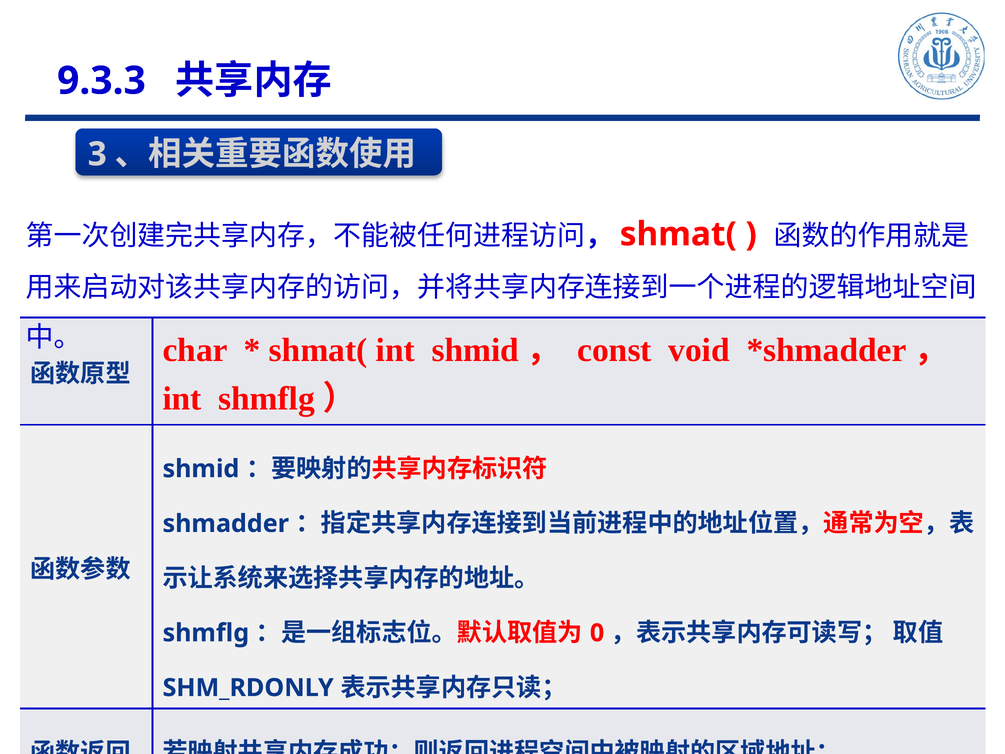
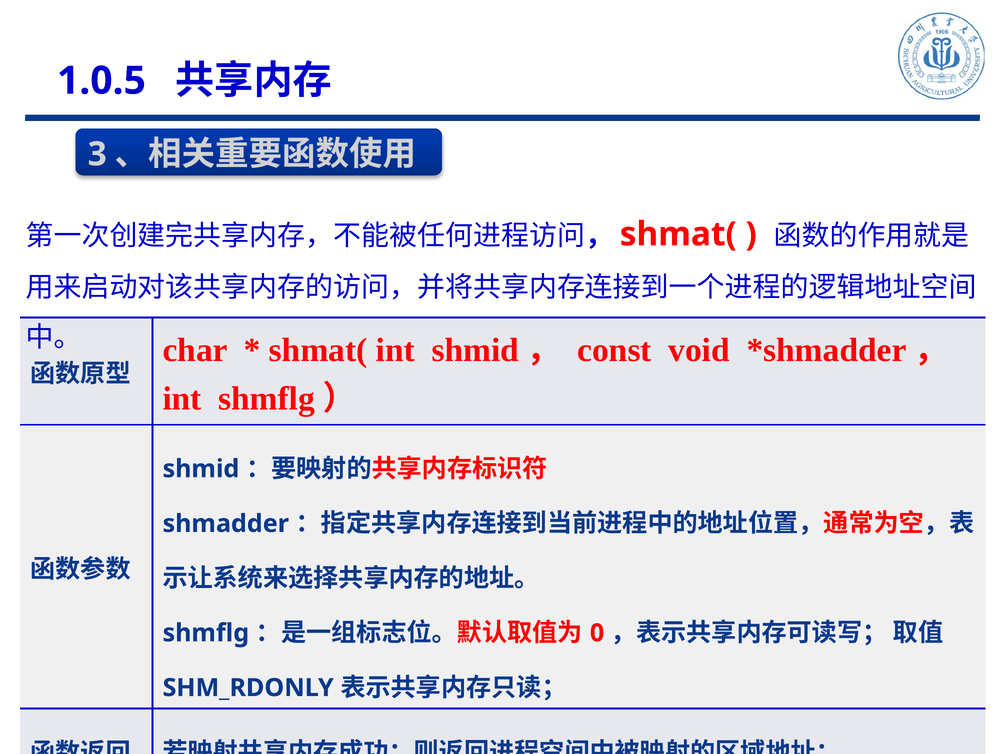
9.3.3: 9.3.3 -> 1.0.5
